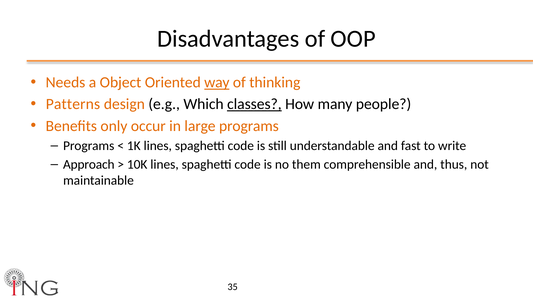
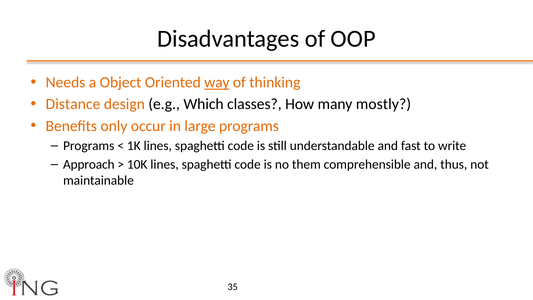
Patterns: Patterns -> Distance
classes underline: present -> none
people: people -> mostly
